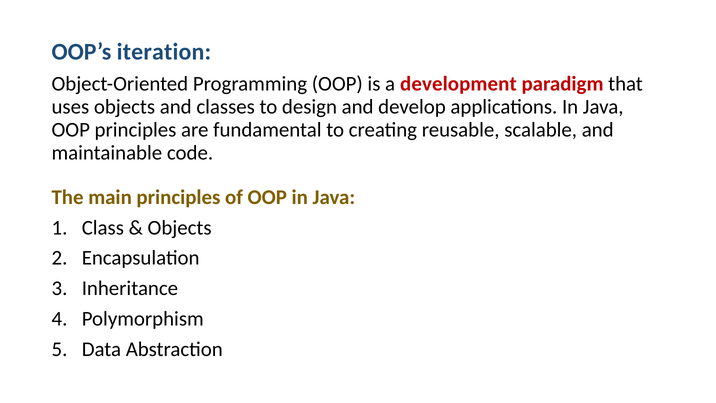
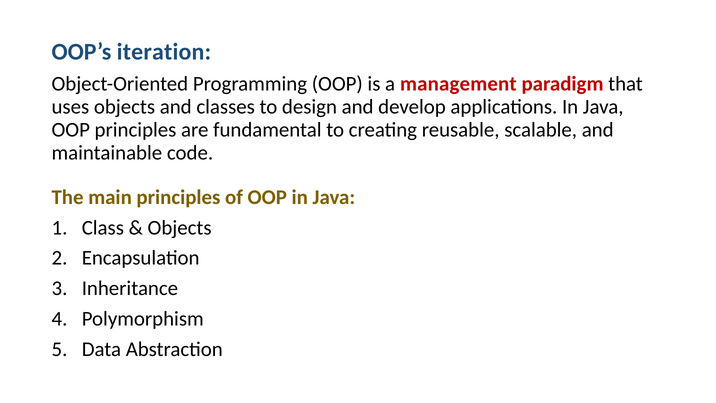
development: development -> management
